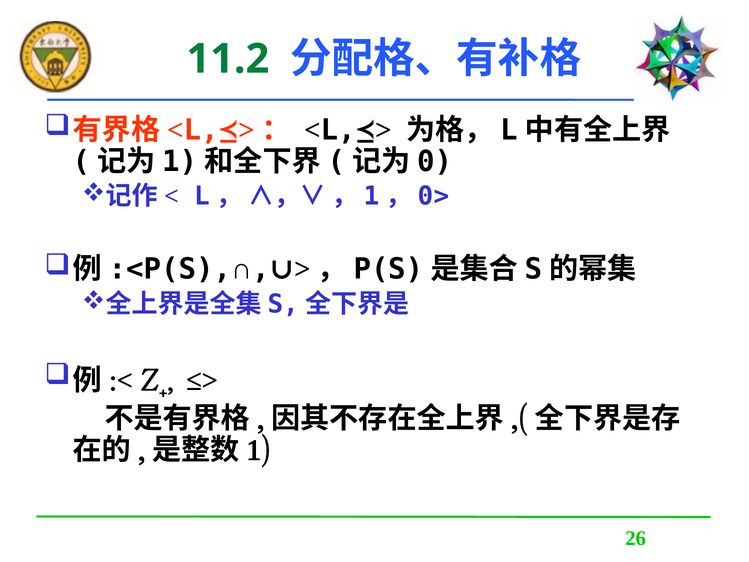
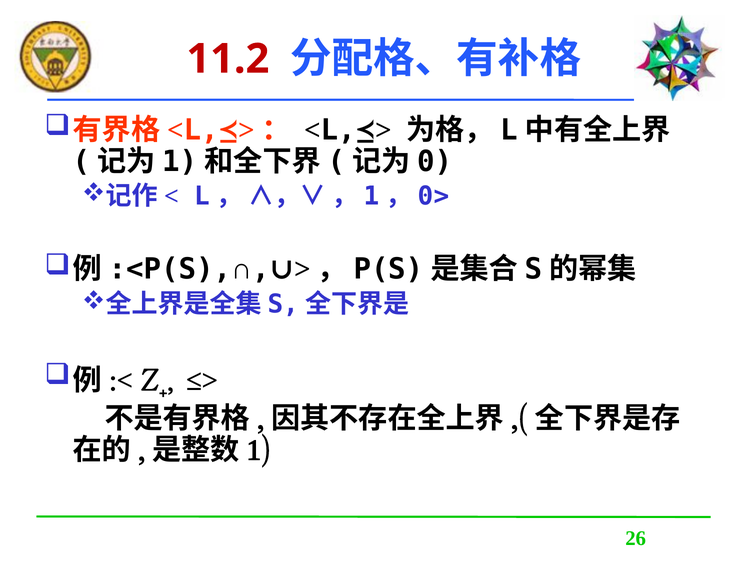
11.2 colour: green -> red
